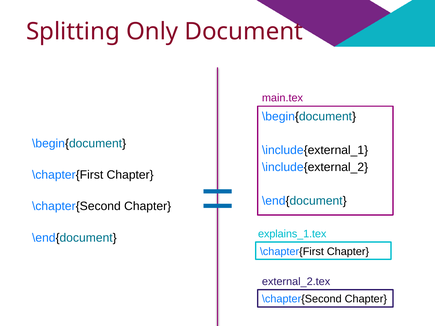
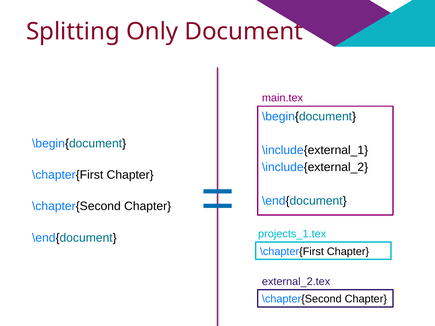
explains_1.tex: explains_1.tex -> projects_1.tex
